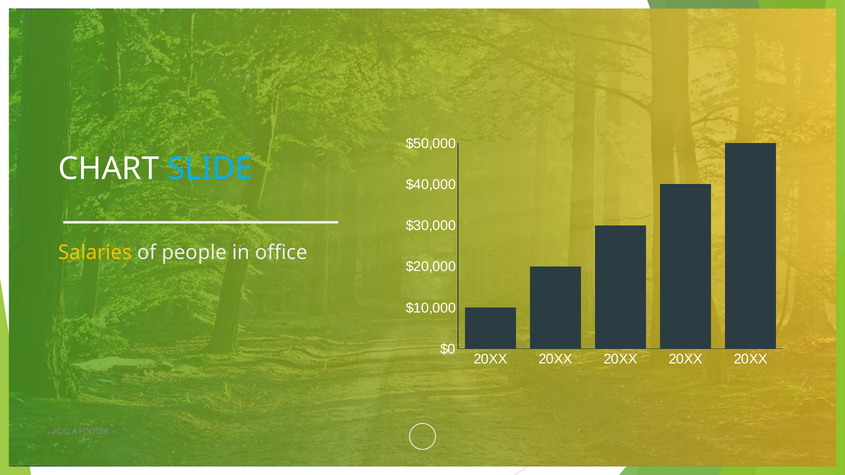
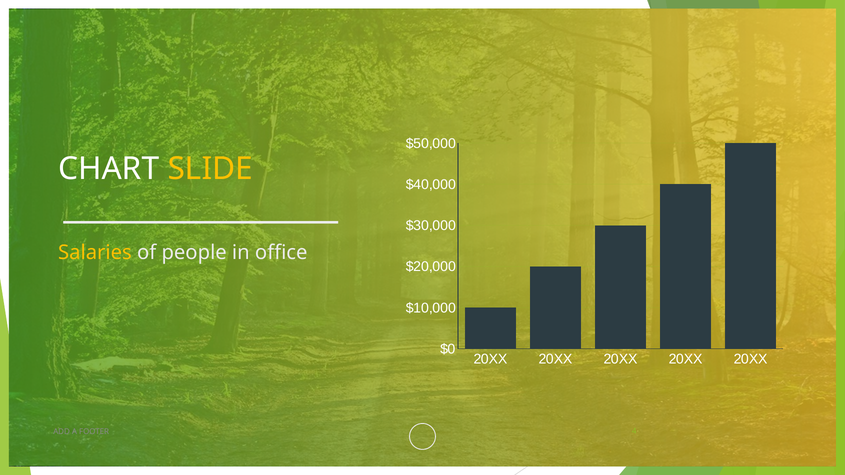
SLIDE colour: light blue -> yellow
